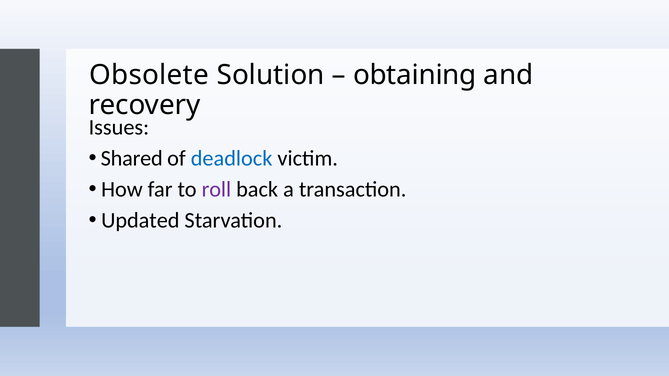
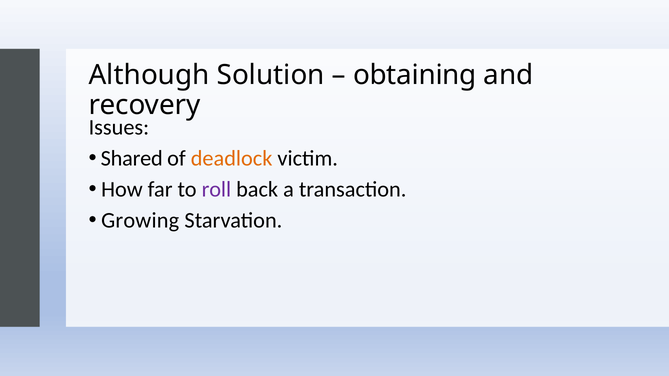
Obsolete: Obsolete -> Although
deadlock colour: blue -> orange
Updated: Updated -> Growing
